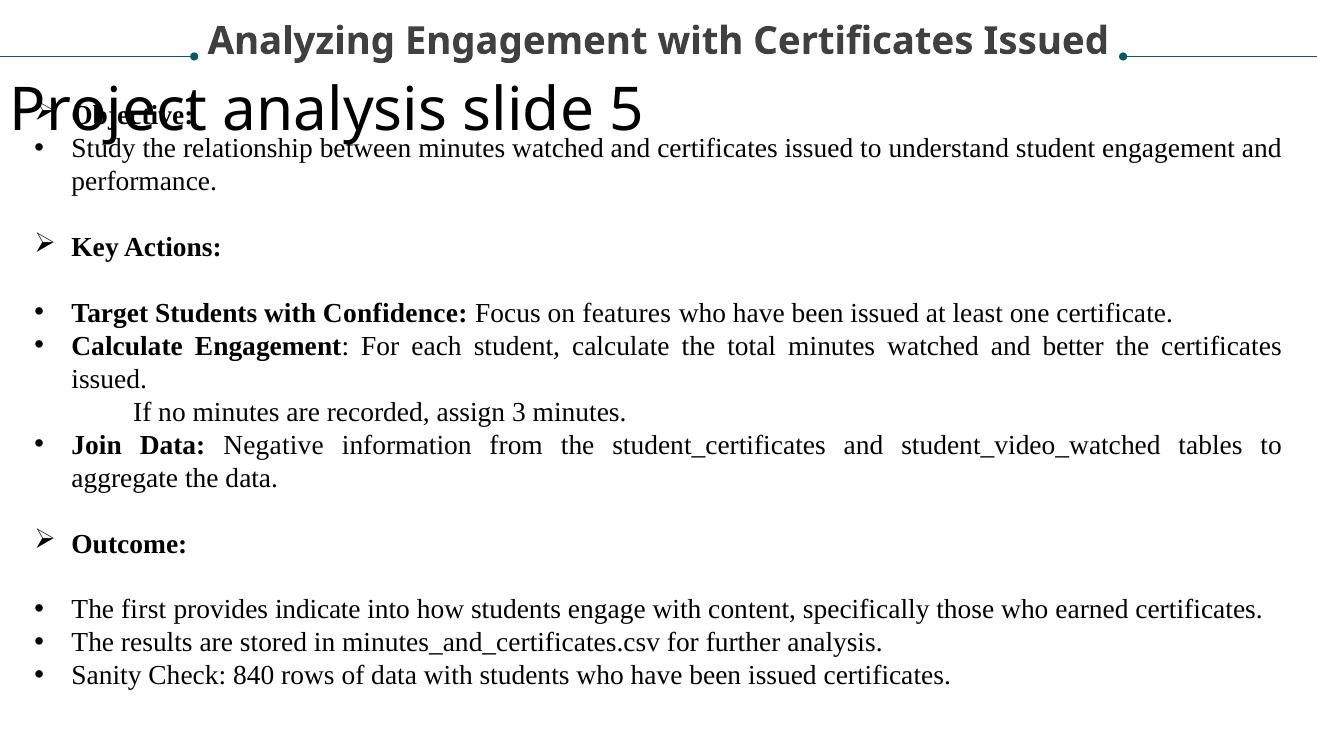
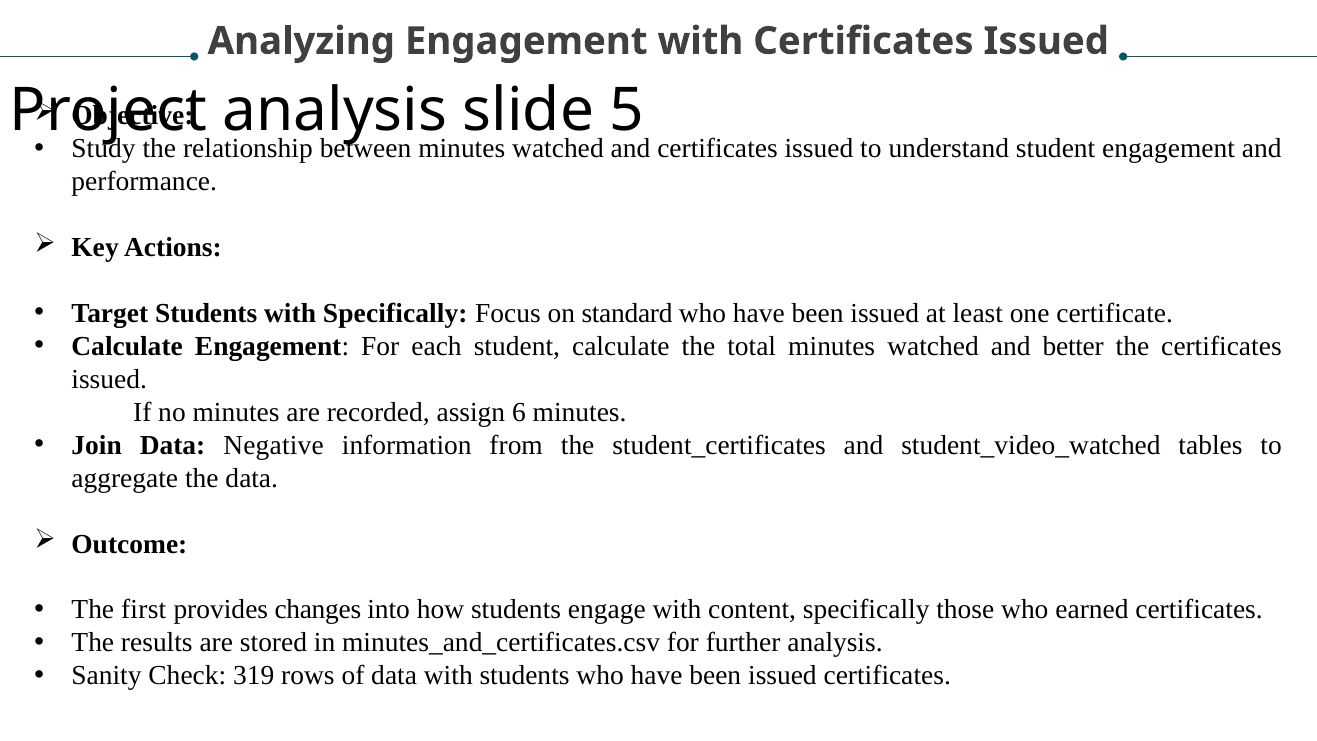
with Confidence: Confidence -> Specifically
features: features -> standard
3: 3 -> 6
indicate: indicate -> changes
840: 840 -> 319
